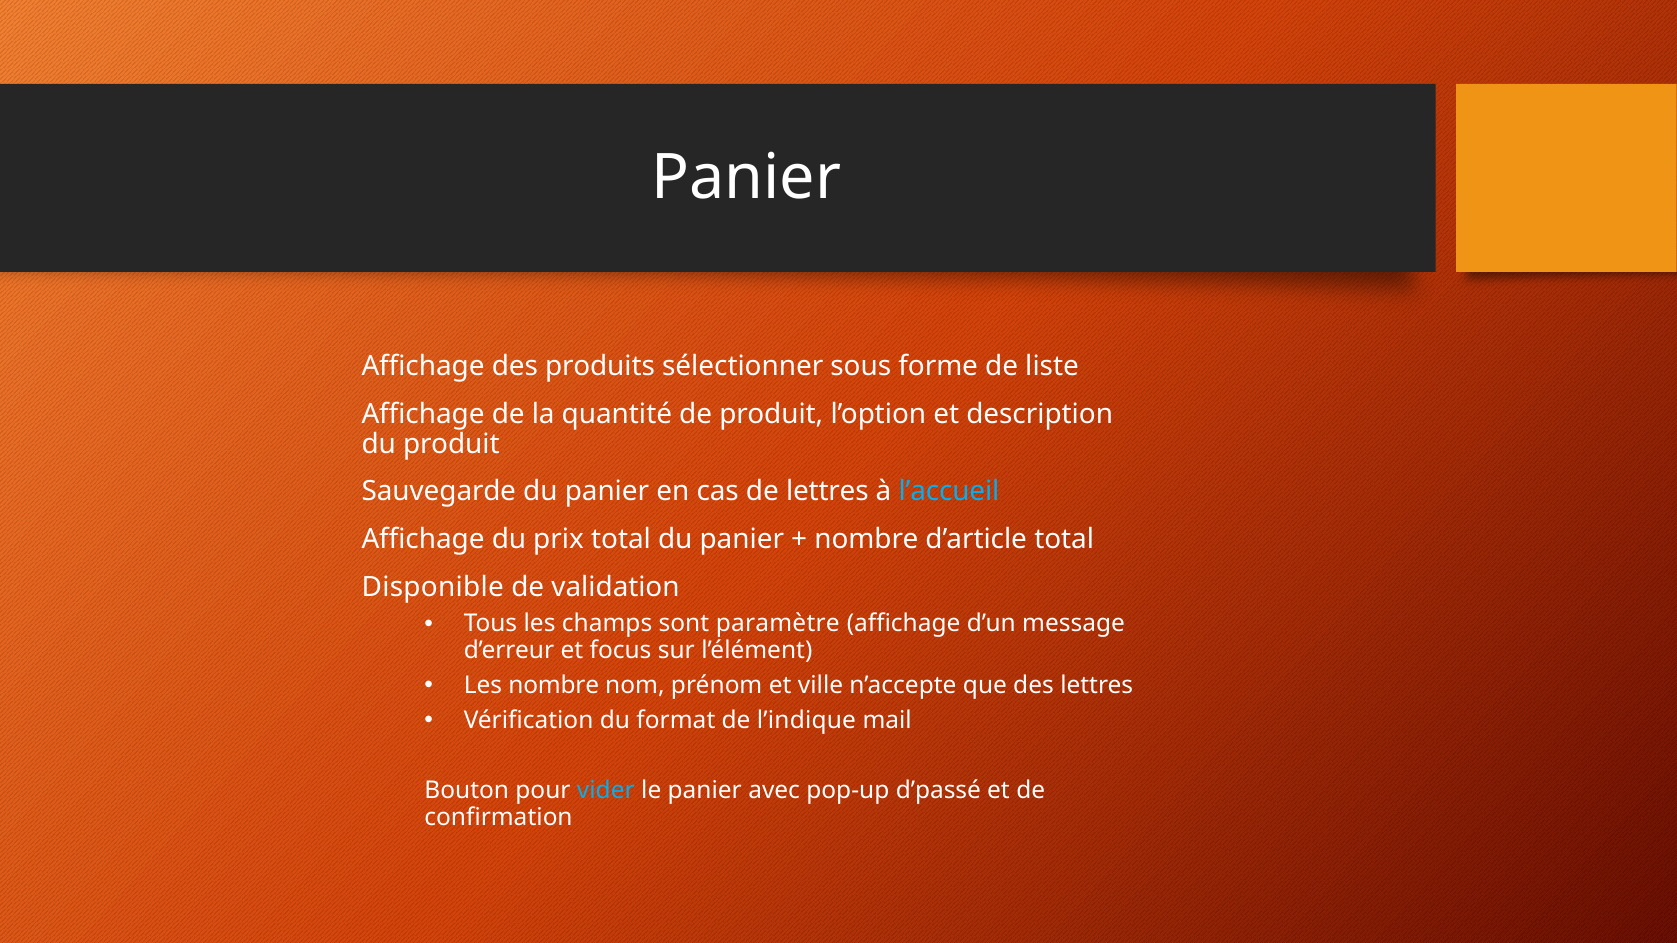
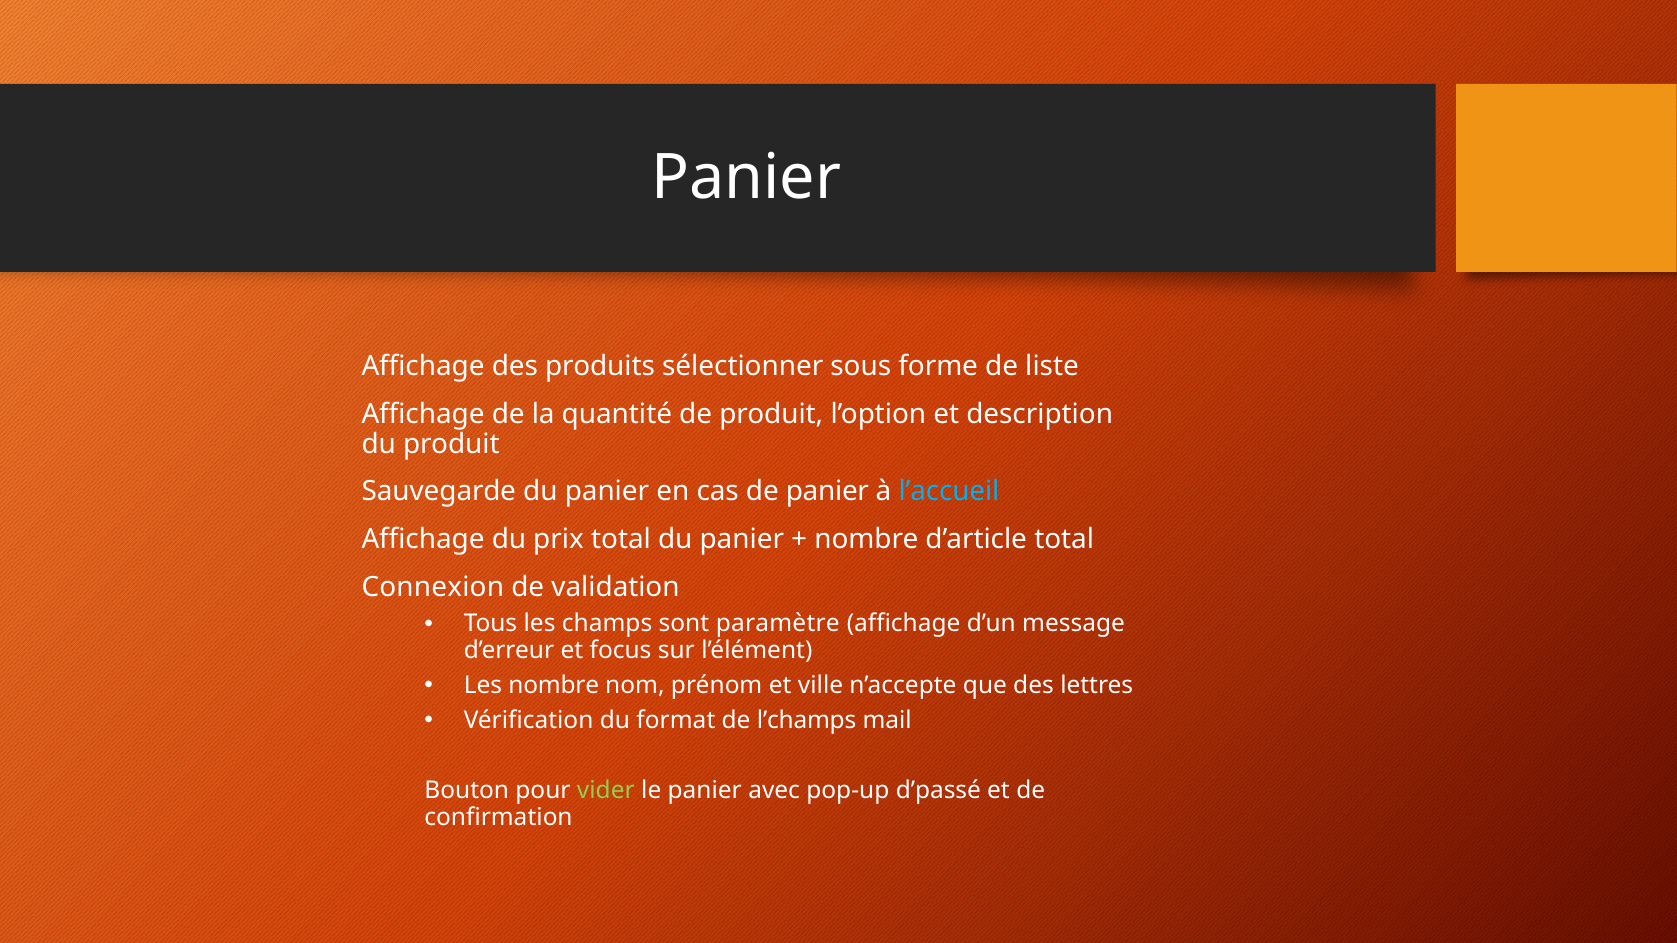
de lettres: lettres -> panier
Disponible: Disponible -> Connexion
l’indique: l’indique -> l’champs
vider colour: light blue -> light green
